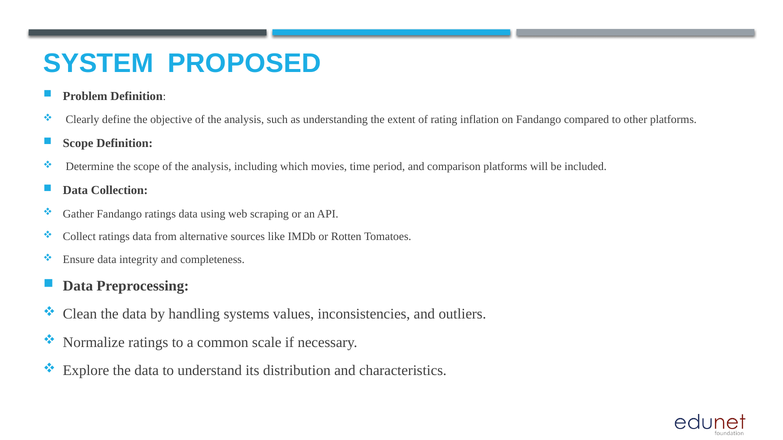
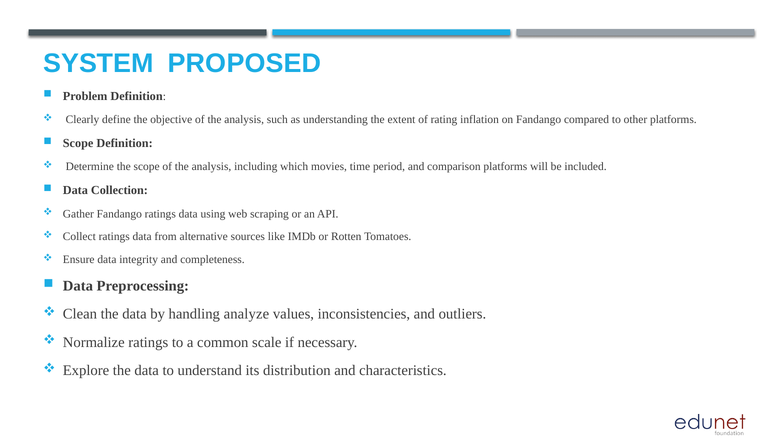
systems: systems -> analyze
